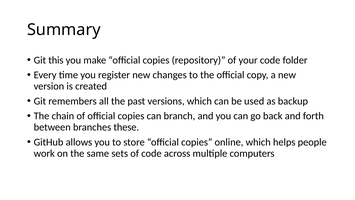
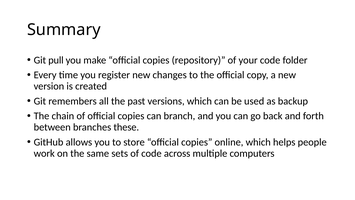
this: this -> pull
